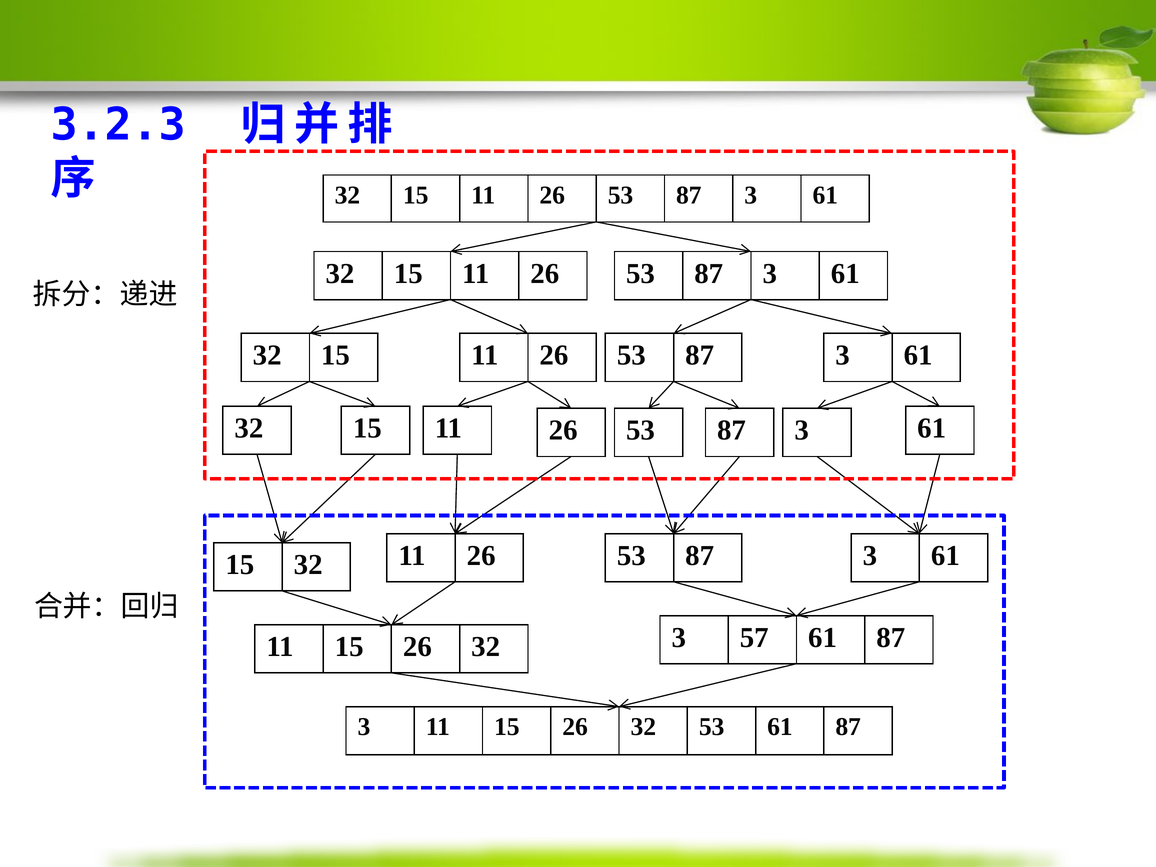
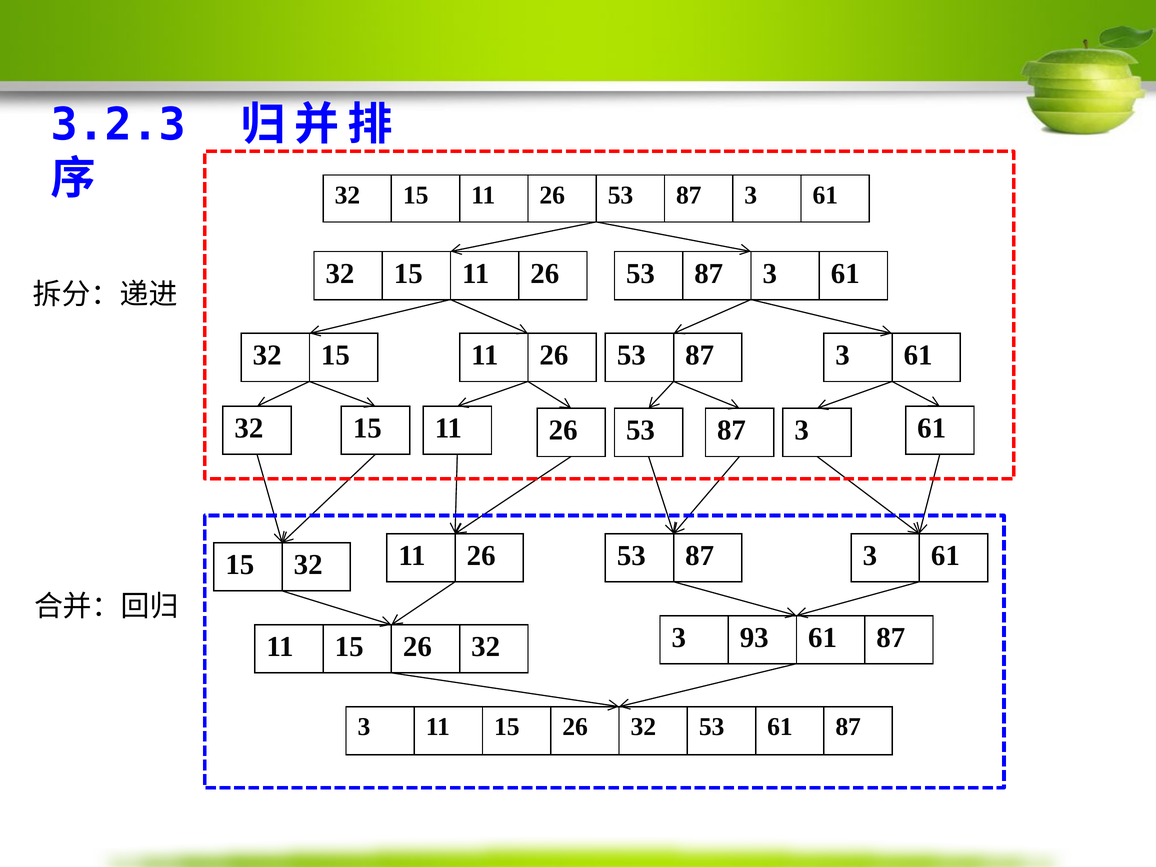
57: 57 -> 93
